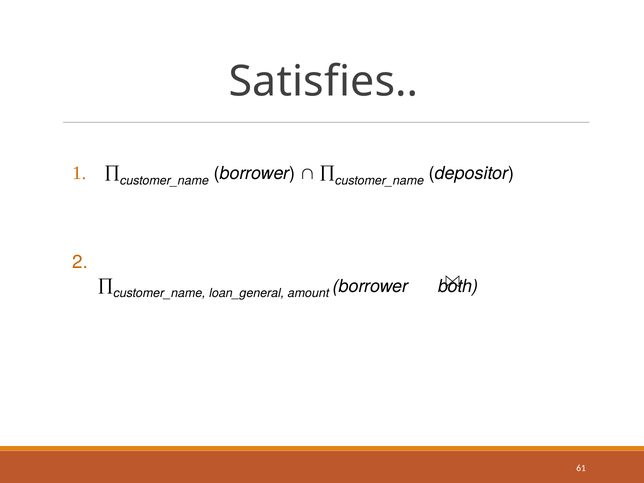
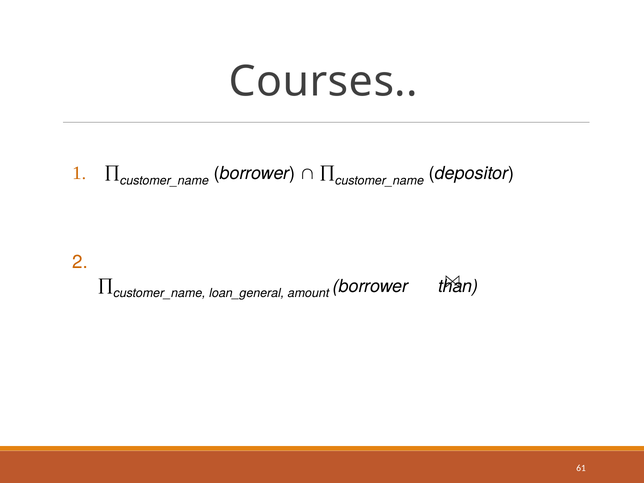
Satisfies: Satisfies -> Courses
both: both -> than
